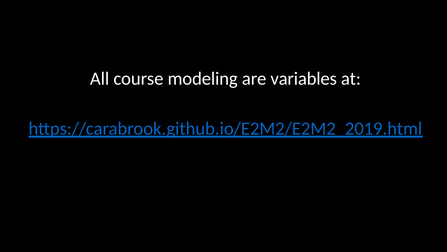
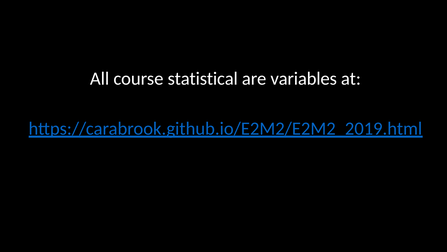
modeling: modeling -> statistical
